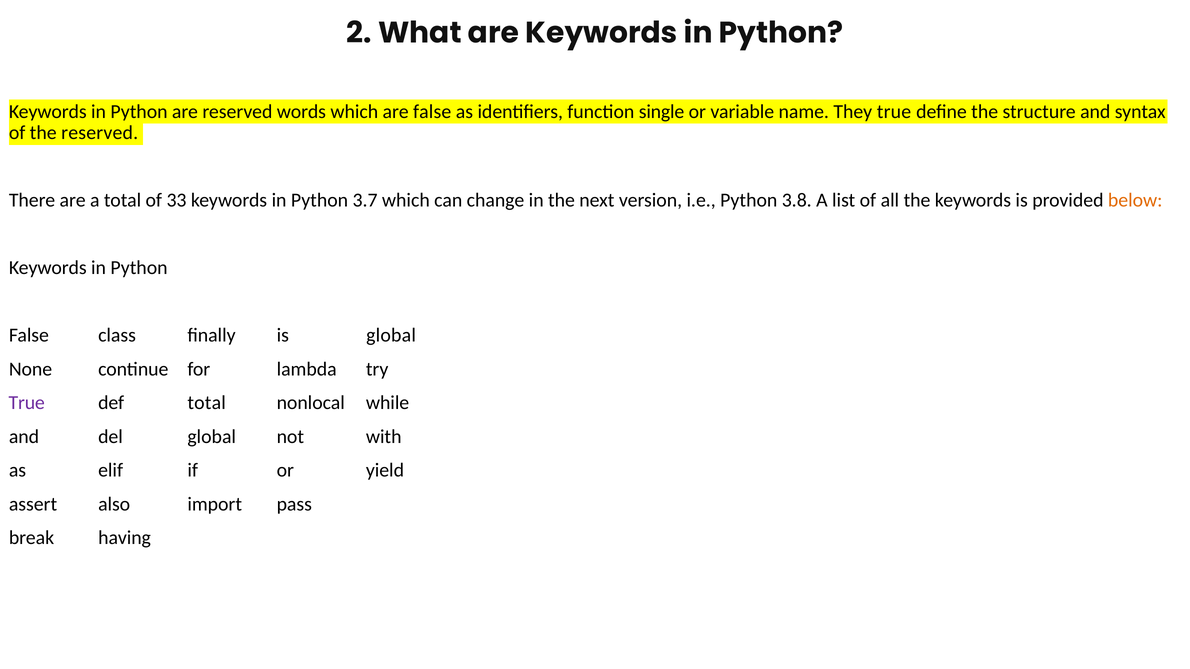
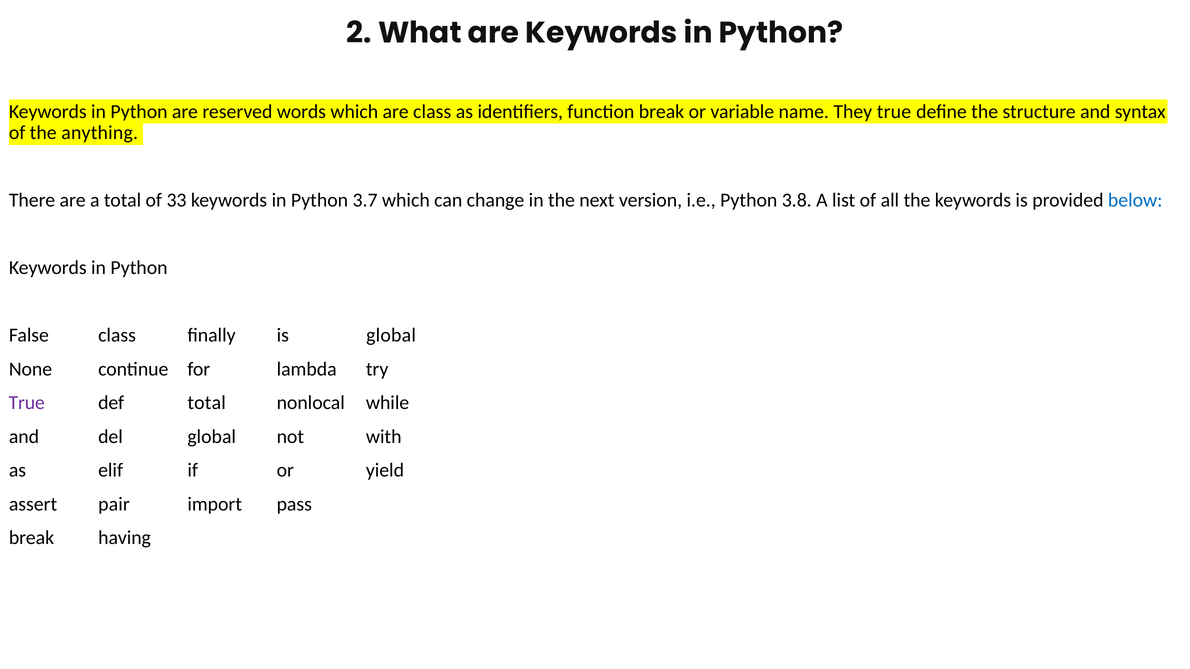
are false: false -> class
function single: single -> break
the reserved: reserved -> anything
below colour: orange -> blue
also: also -> pair
